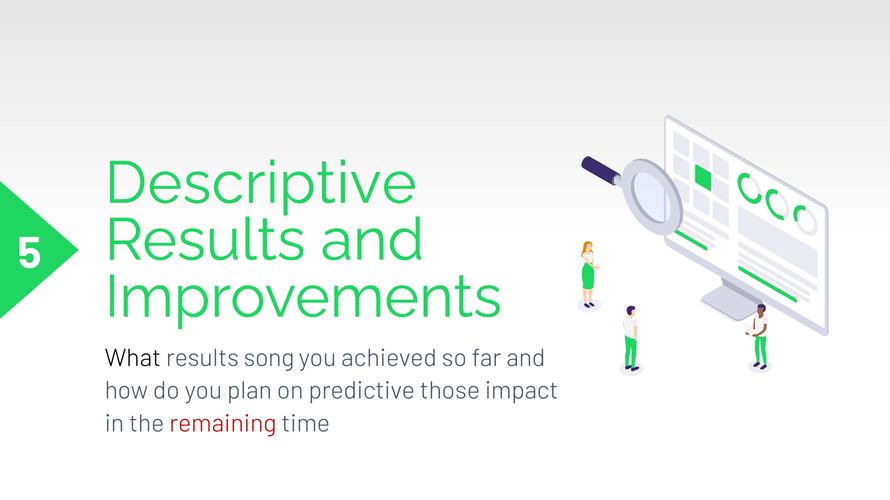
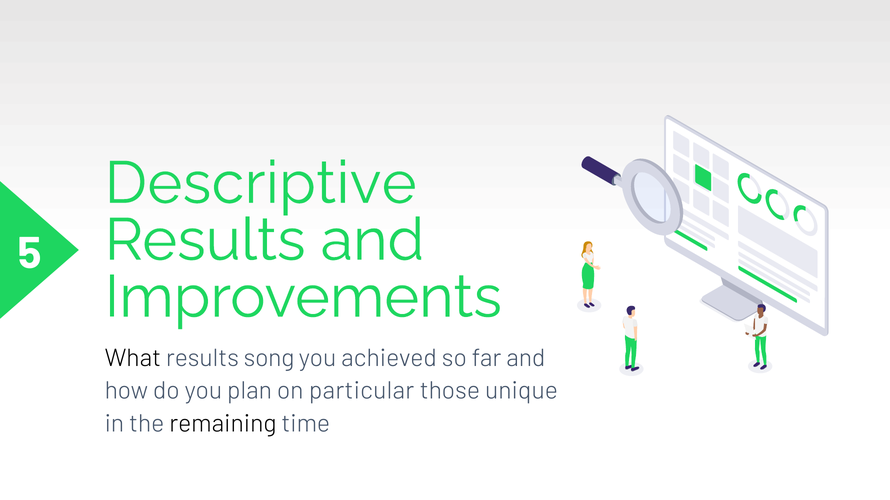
predictive: predictive -> particular
impact: impact -> unique
remaining colour: red -> black
